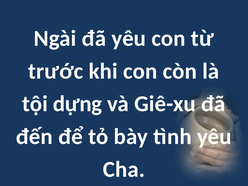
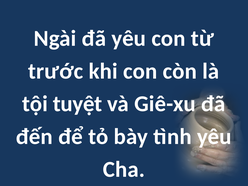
dựng: dựng -> tuyệt
